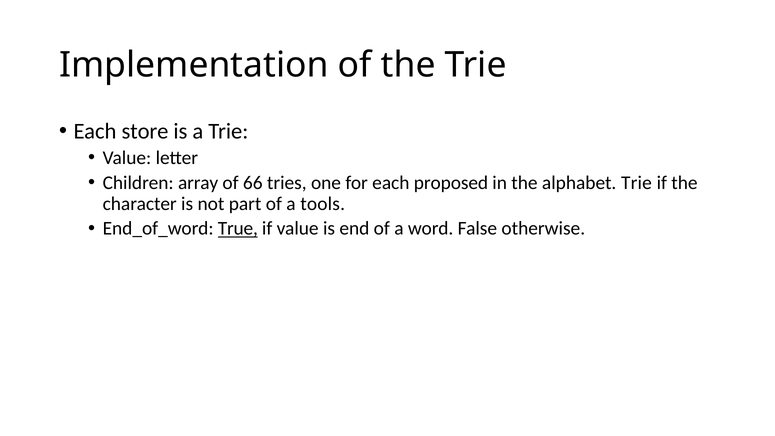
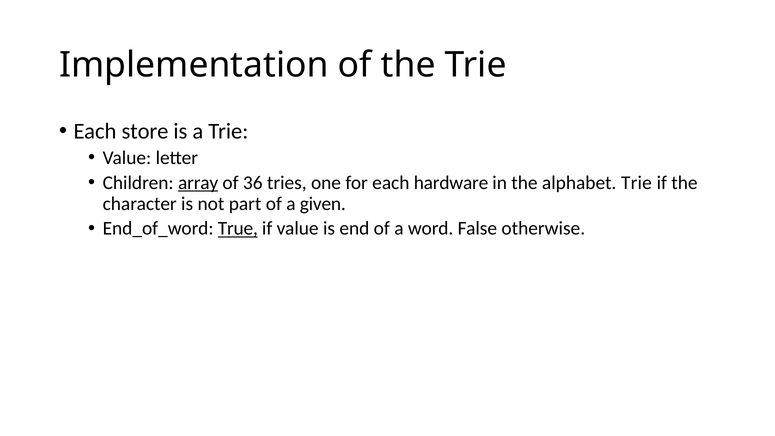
array underline: none -> present
66: 66 -> 36
proposed: proposed -> hardware
tools: tools -> given
